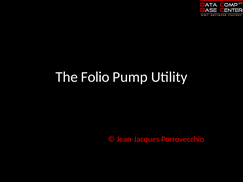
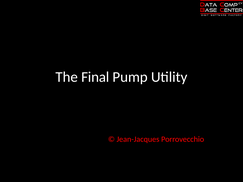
Folio: Folio -> Final
